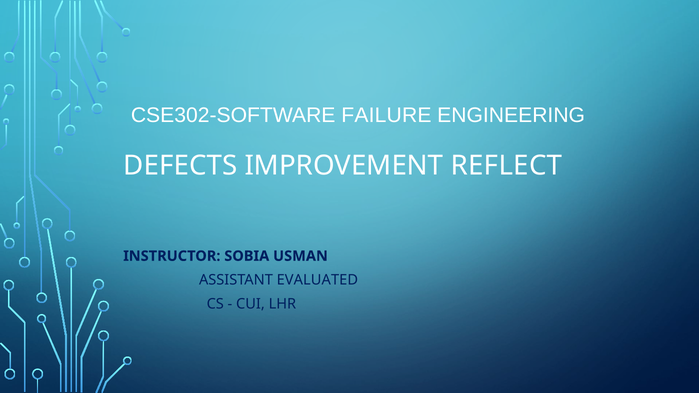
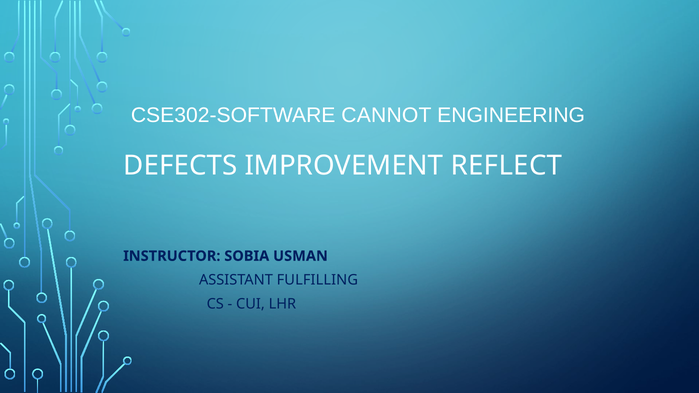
FAILURE: FAILURE -> CANNOT
EVALUATED: EVALUATED -> FULFILLING
